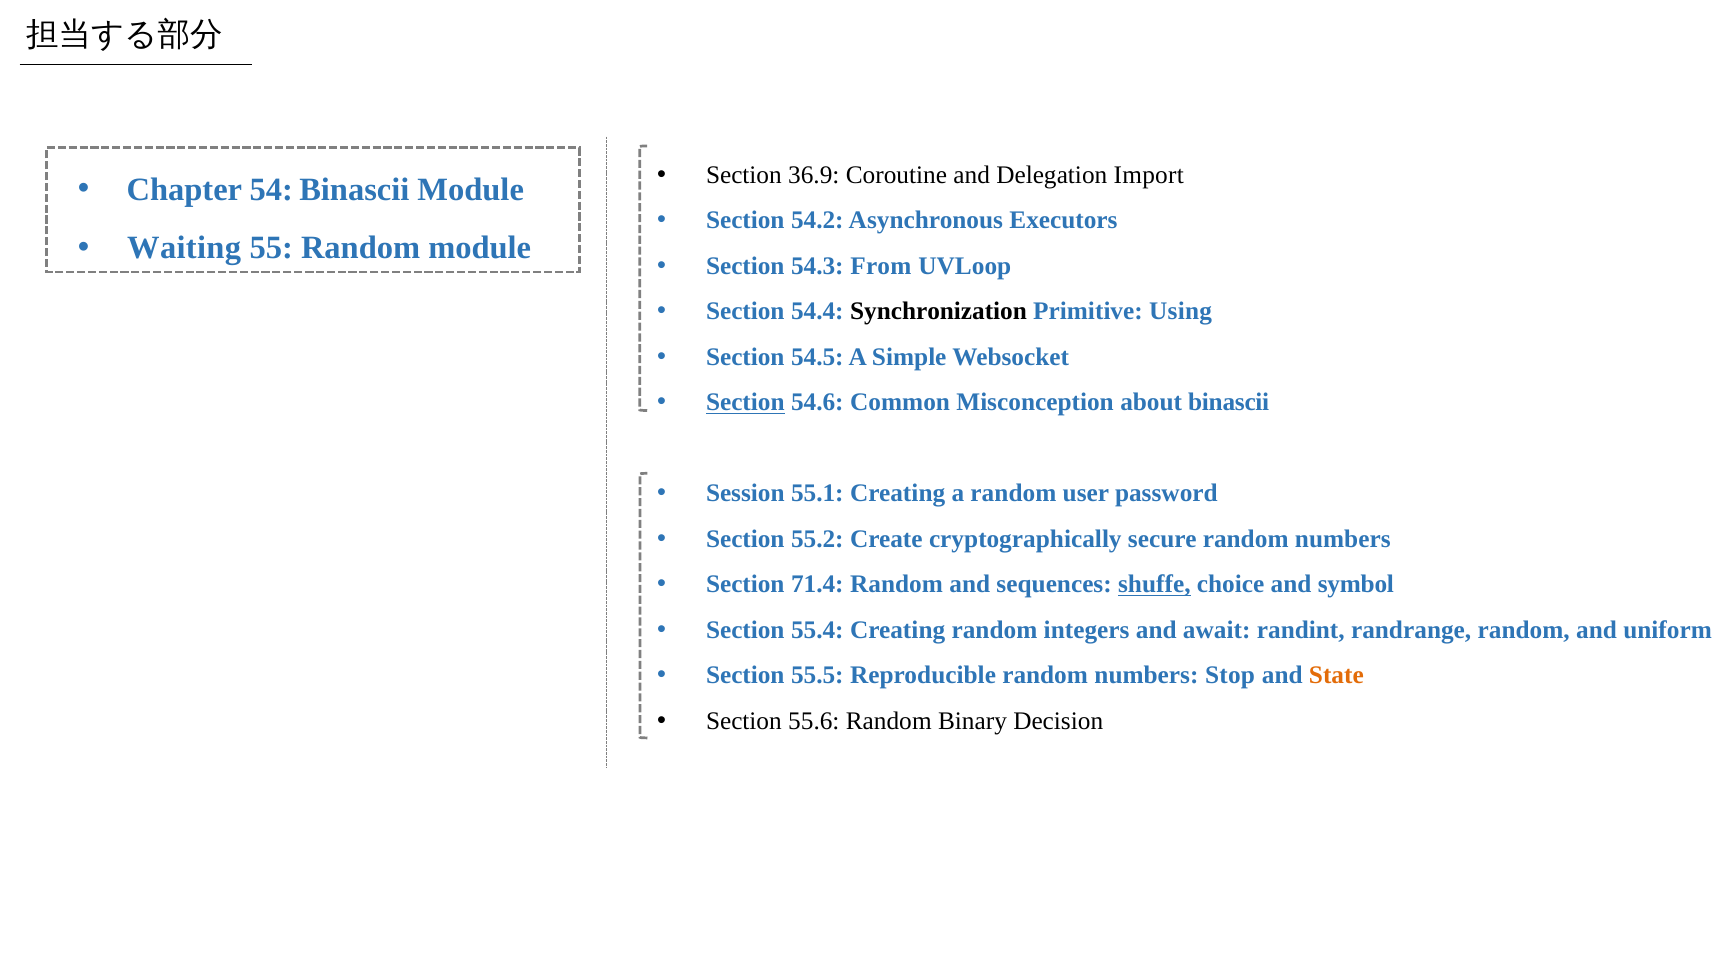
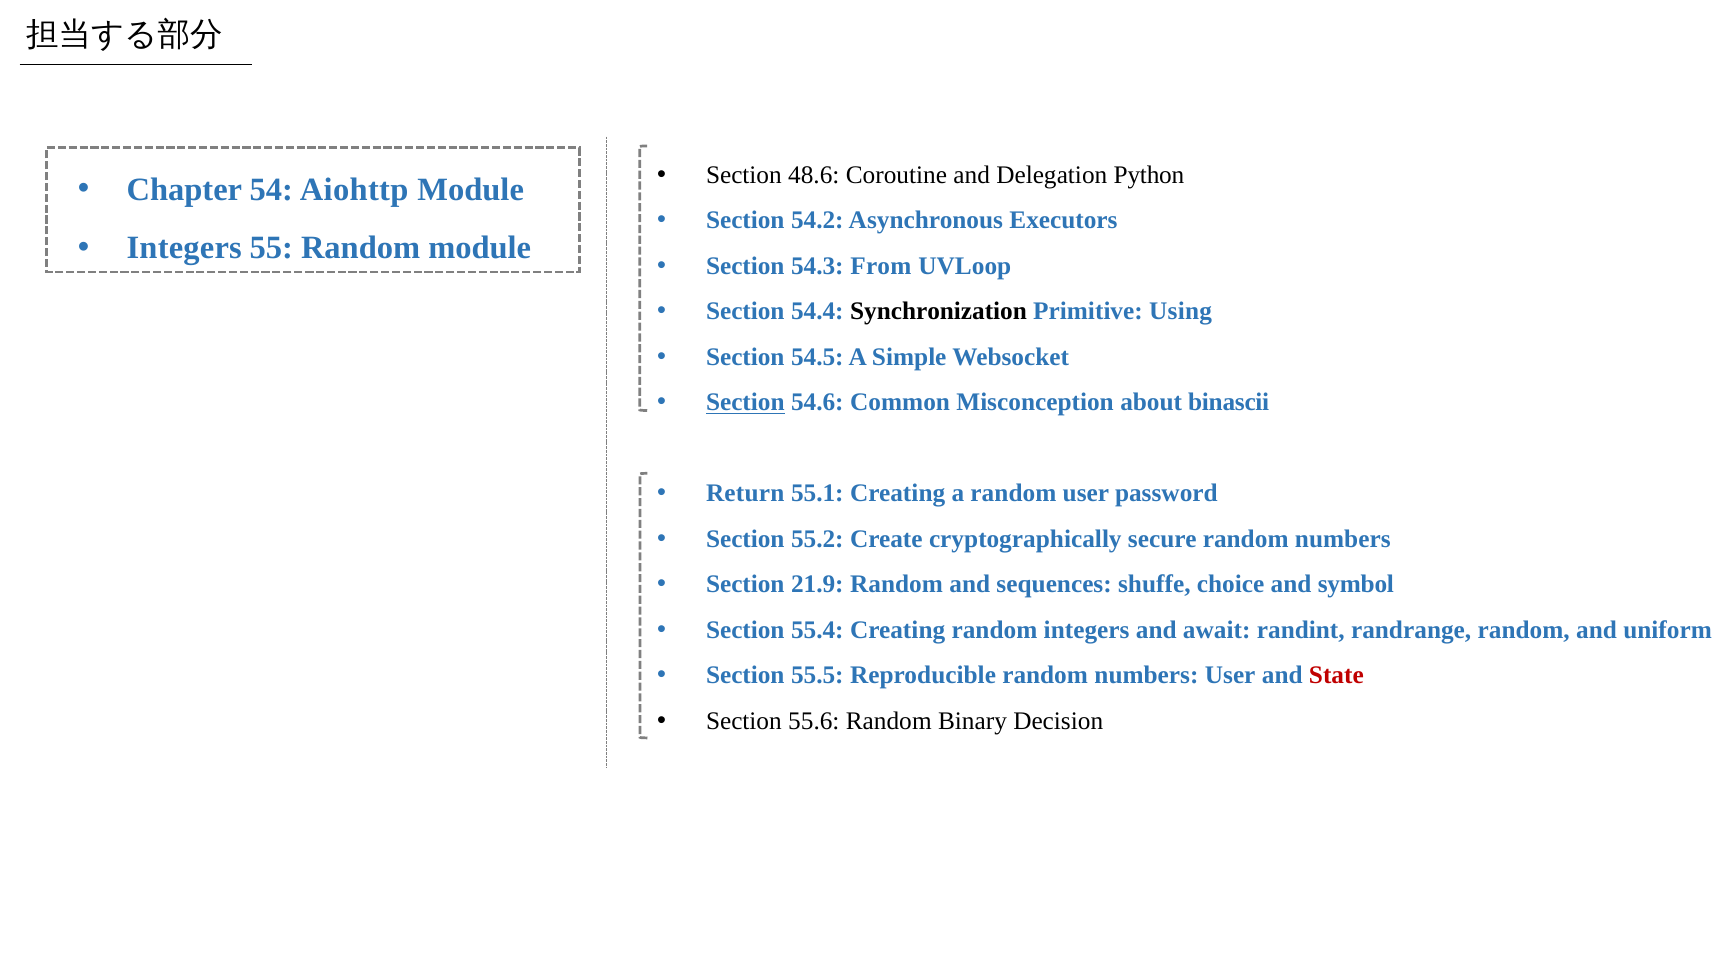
36.9: 36.9 -> 48.6
Import: Import -> Python
54 Binascii: Binascii -> Aiohttp
Waiting at (184, 248): Waiting -> Integers
Session: Session -> Return
71.4: 71.4 -> 21.9
shuffe underline: present -> none
numbers Stop: Stop -> User
State colour: orange -> red
